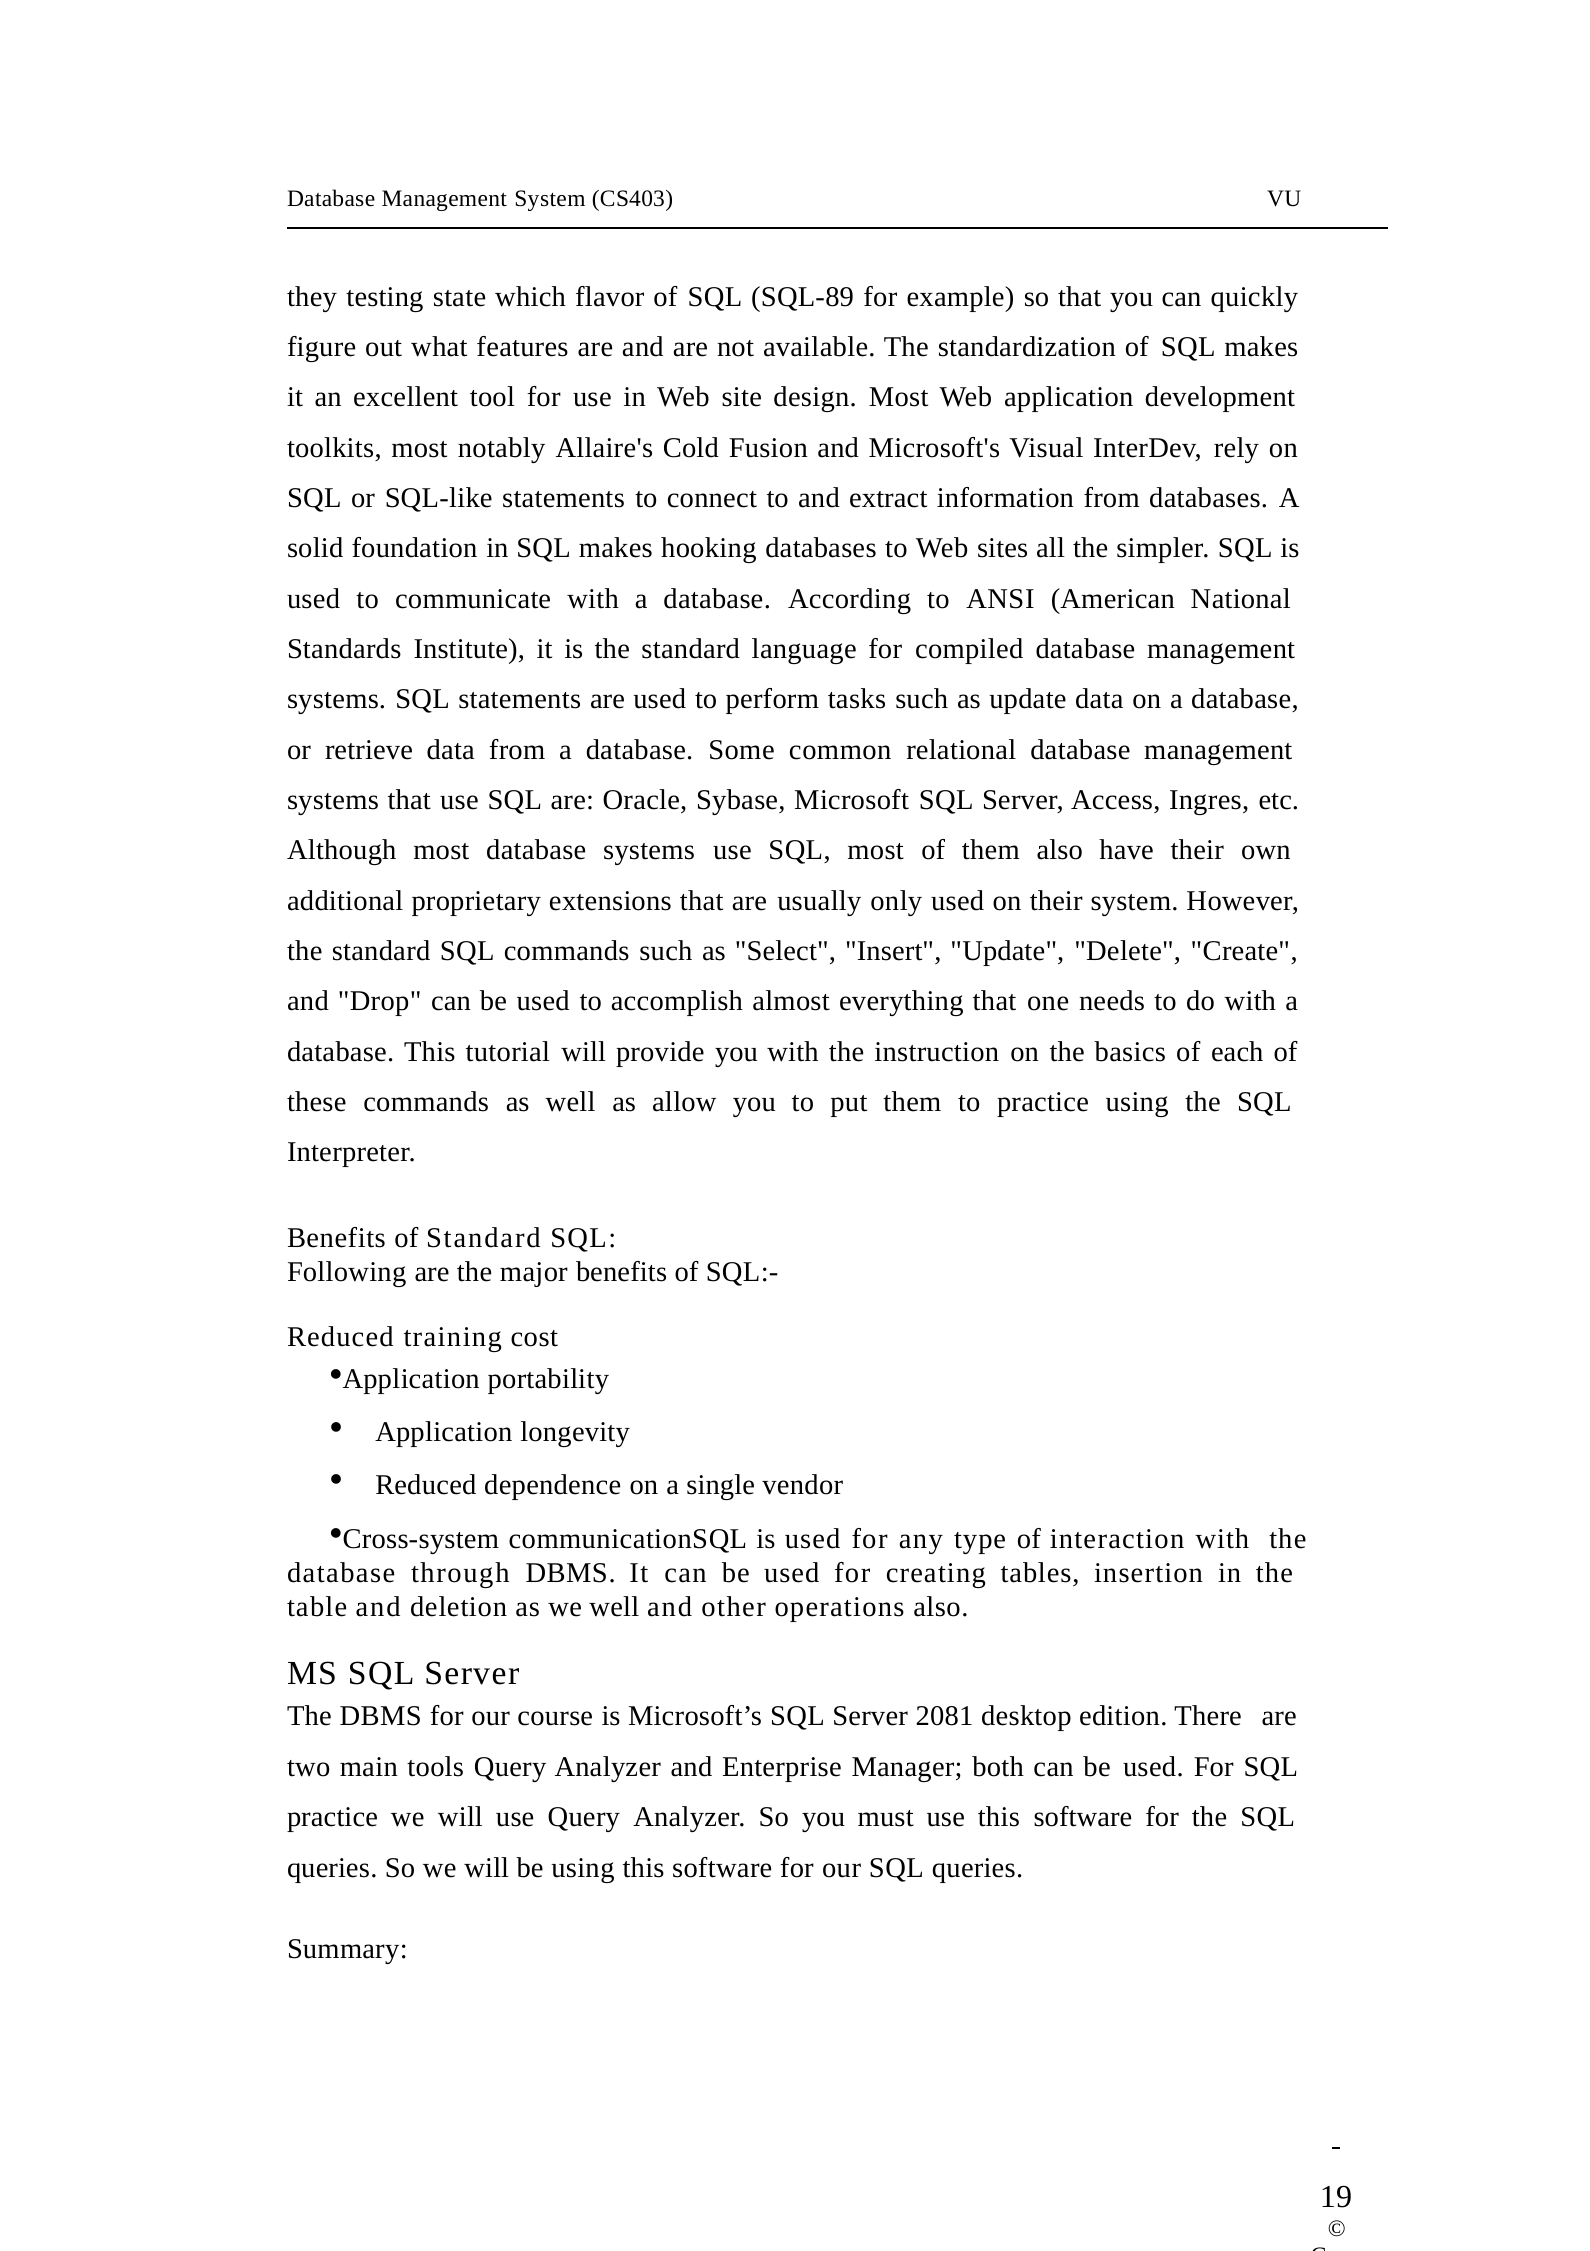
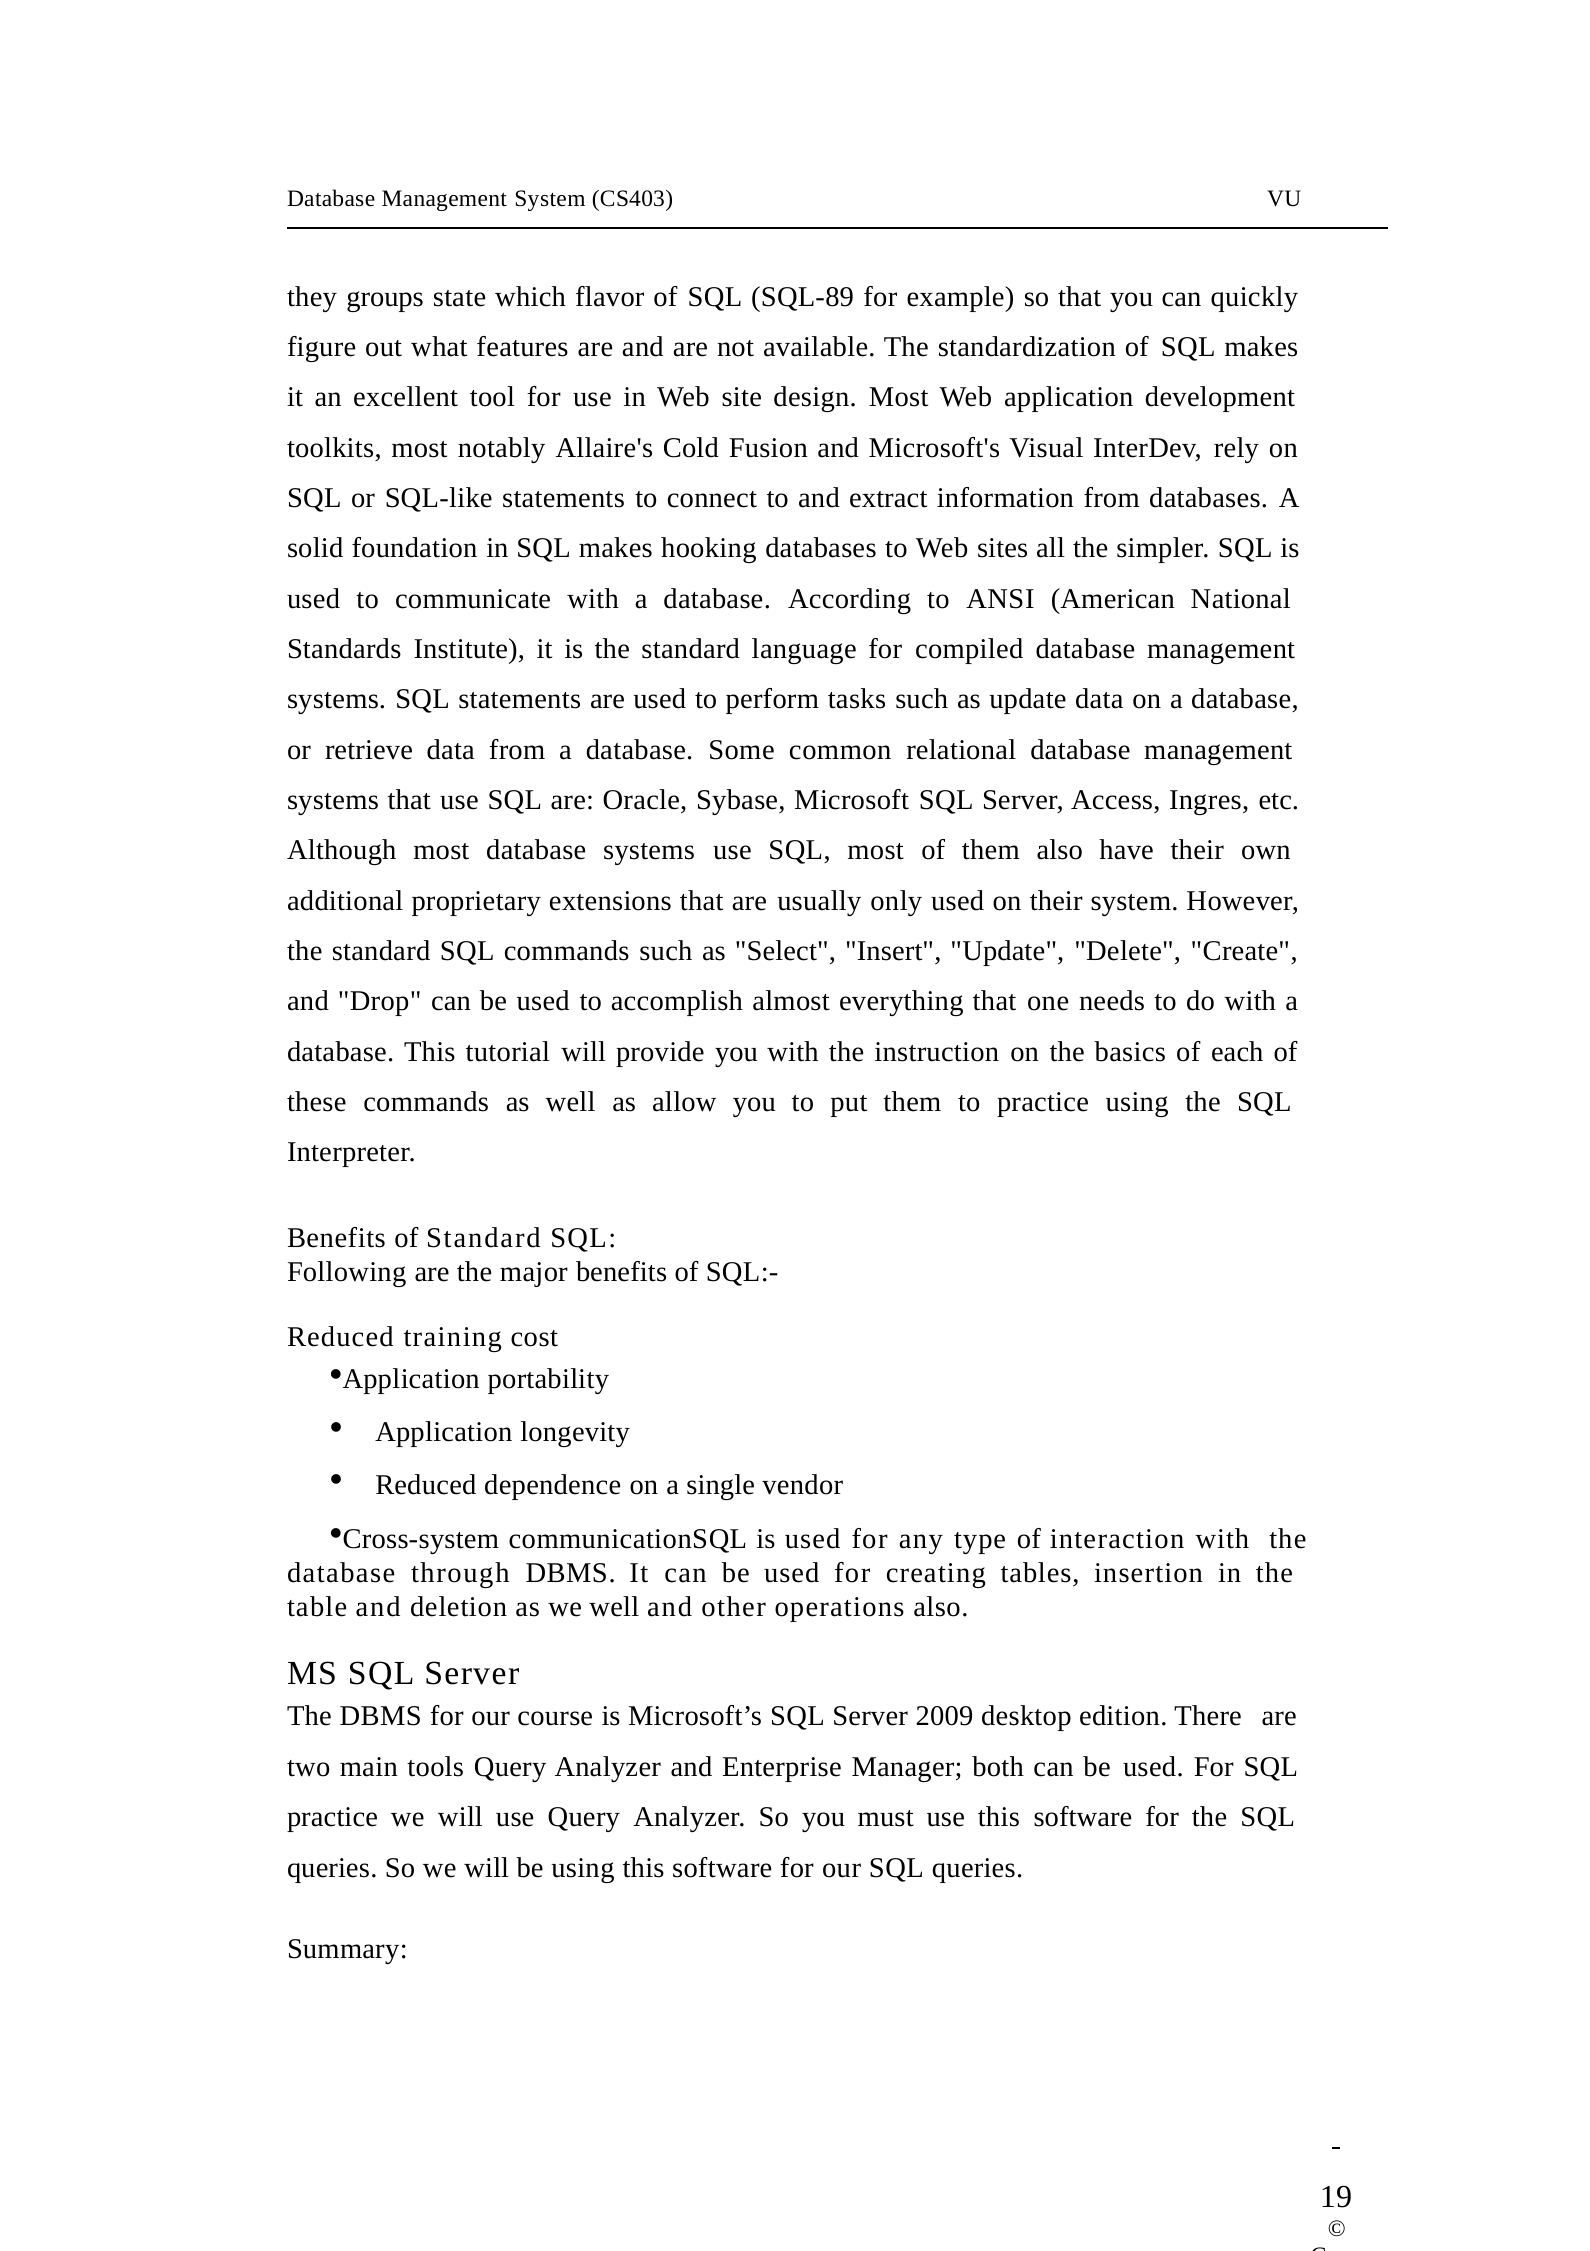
testing: testing -> groups
2081: 2081 -> 2009
